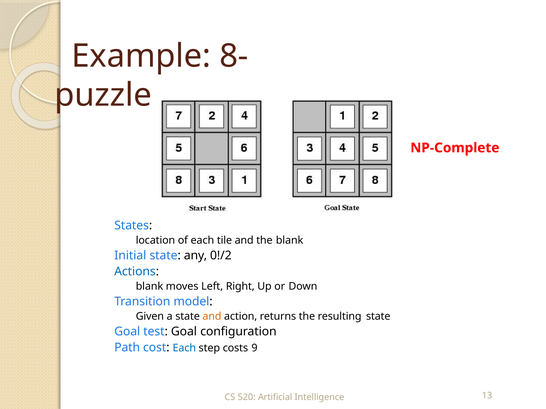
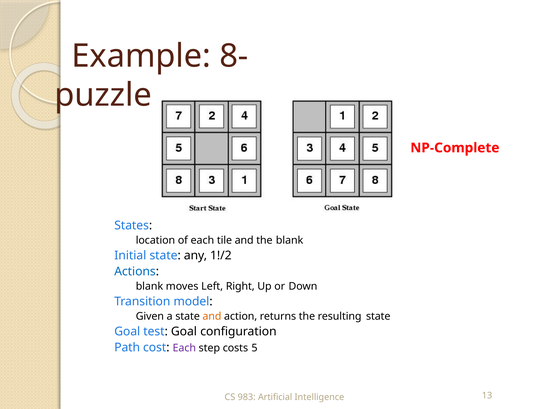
0!/2: 0!/2 -> 1!/2
Each at (184, 349) colour: blue -> purple
9: 9 -> 5
520: 520 -> 983
